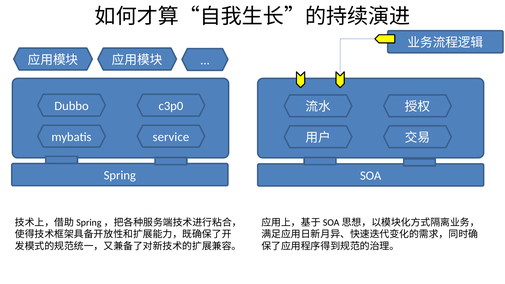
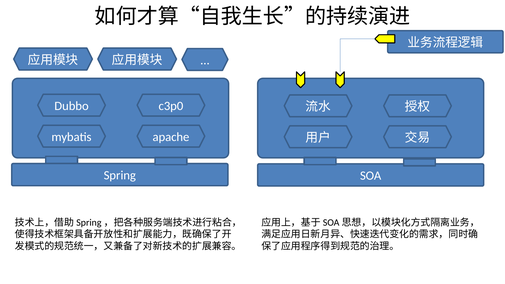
service: service -> apache
